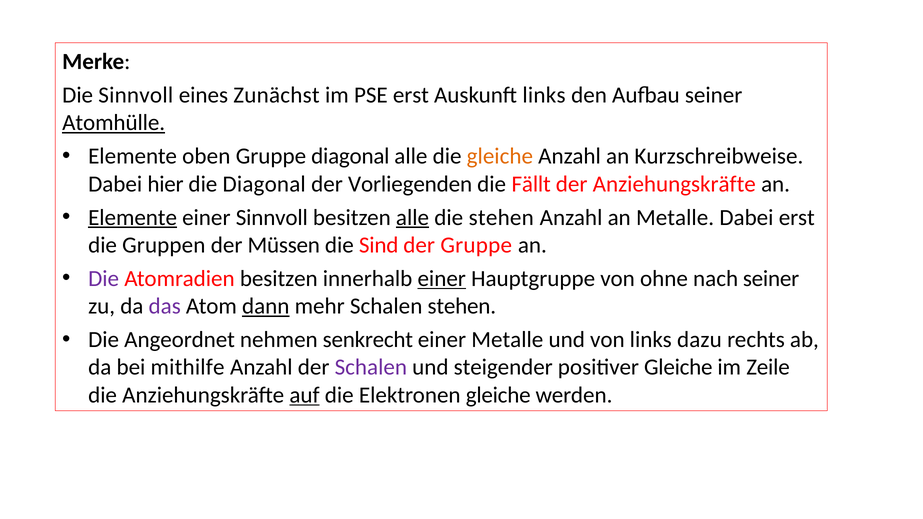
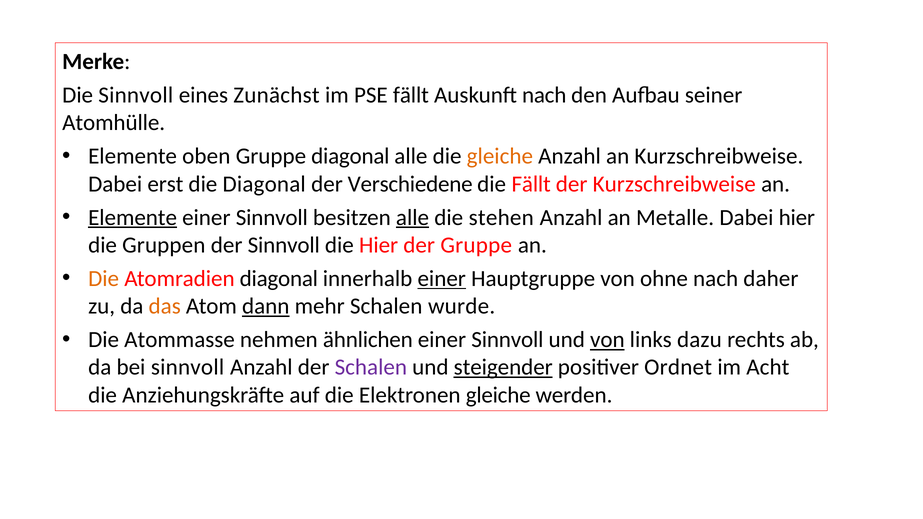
PSE erst: erst -> fällt
Auskunft links: links -> nach
Atomhülle underline: present -> none
hier: hier -> erst
Vorliegenden: Vorliegenden -> Verschiedene
der Anziehungskräfte: Anziehungskräfte -> Kurzschreibweise
Dabei erst: erst -> hier
der Müssen: Müssen -> Sinnvoll
die Sind: Sind -> Hier
Die at (104, 279) colour: purple -> orange
Atomradien besitzen: besitzen -> diagonal
nach seiner: seiner -> daher
das colour: purple -> orange
Schalen stehen: stehen -> wurde
Angeordnet: Angeordnet -> Atommasse
senkrecht: senkrecht -> ähnlichen
Metalle at (507, 340): Metalle -> Sinnvoll
von at (607, 340) underline: none -> present
bei mithilfe: mithilfe -> sinnvoll
steigender underline: none -> present
positiver Gleiche: Gleiche -> Ordnet
Zeile: Zeile -> Acht
auf underline: present -> none
